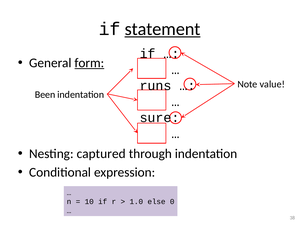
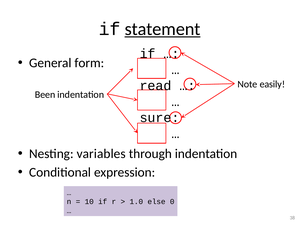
form underline: present -> none
value: value -> easily
runs: runs -> read
captured: captured -> variables
